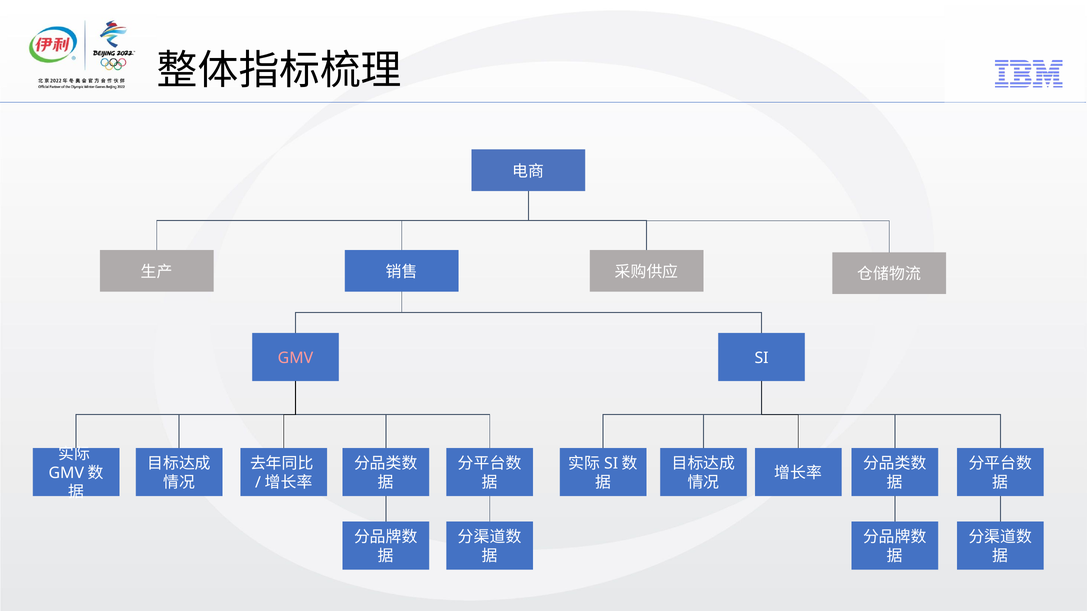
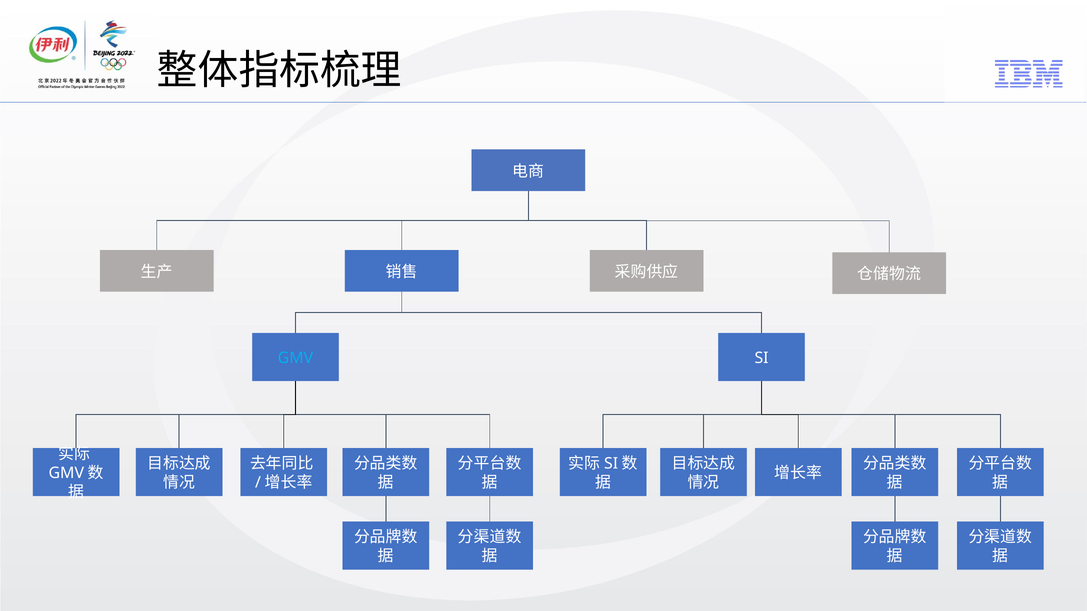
GMV colour: pink -> light blue
